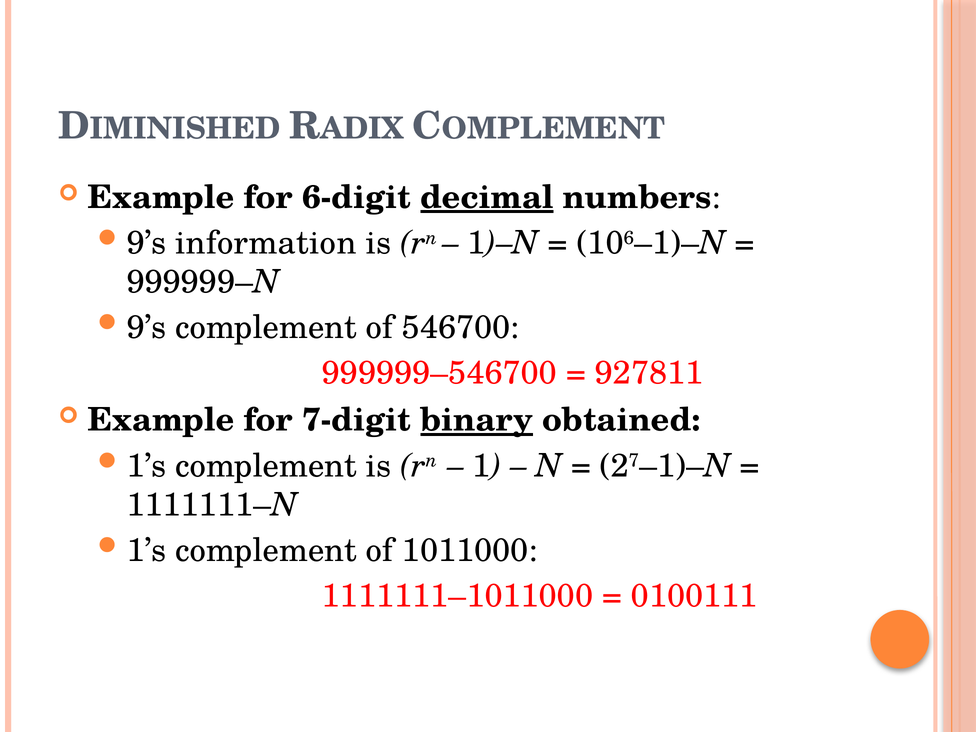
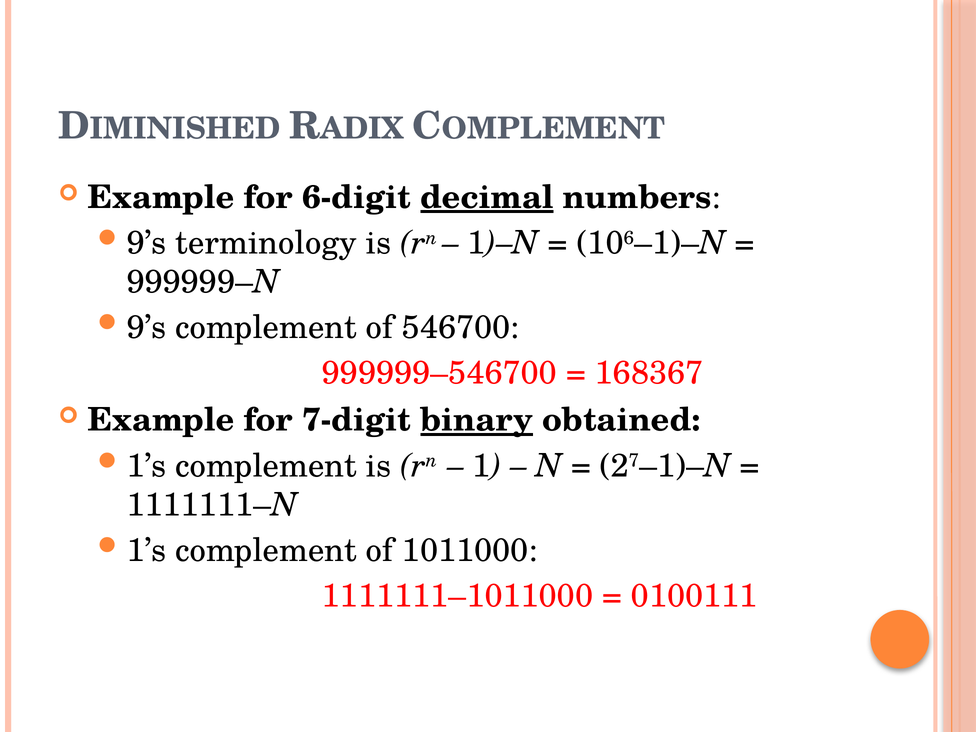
information: information -> terminology
927811: 927811 -> 168367
